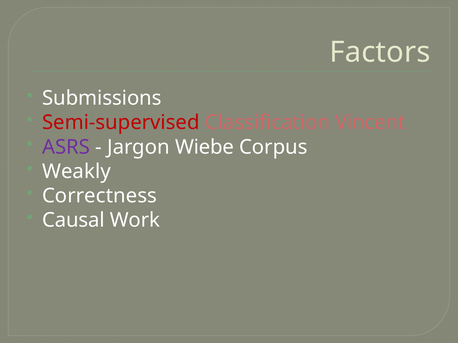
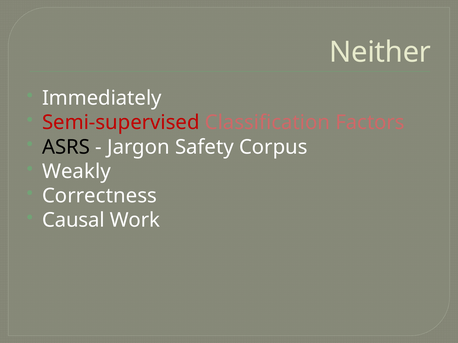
Factors: Factors -> Neither
Submissions: Submissions -> Immediately
Vincent: Vincent -> Factors
ASRS colour: purple -> black
Wiebe: Wiebe -> Safety
